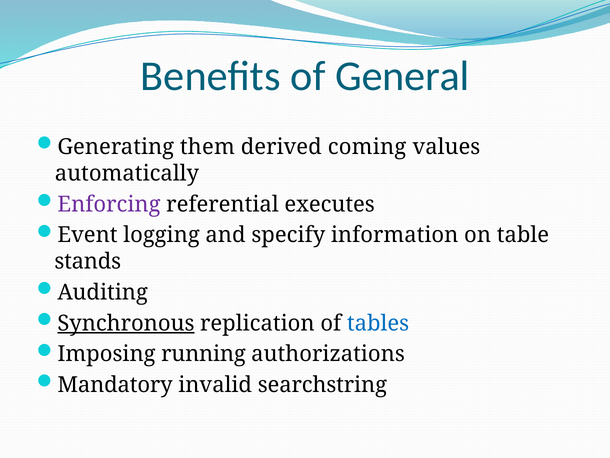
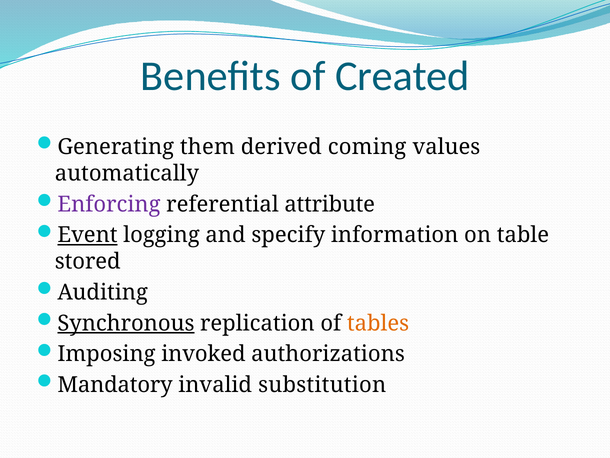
General: General -> Created
executes: executes -> attribute
Event underline: none -> present
stands: stands -> stored
tables colour: blue -> orange
running: running -> invoked
searchstring: searchstring -> substitution
